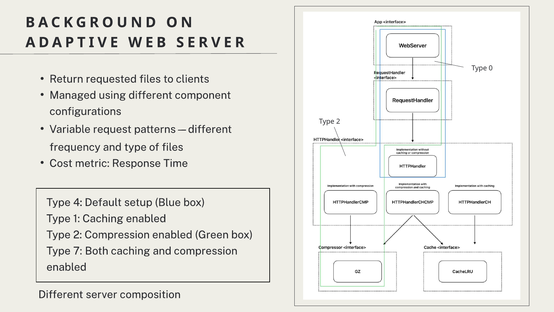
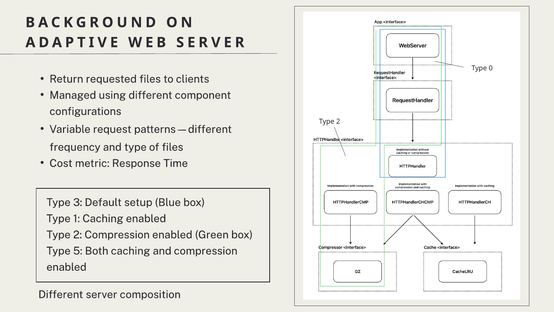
4: 4 -> 3
7: 7 -> 5
